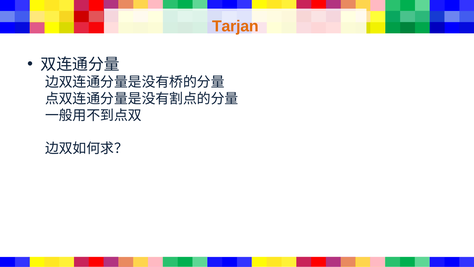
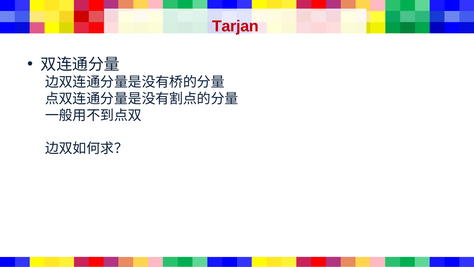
Tarjan colour: orange -> red
